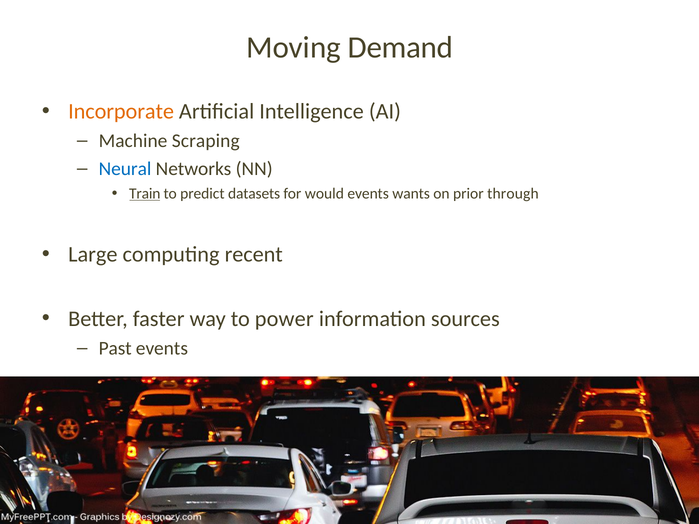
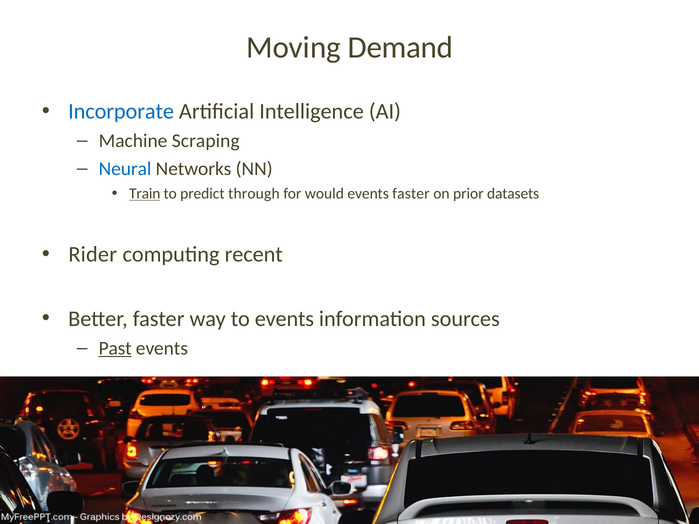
Incorporate colour: orange -> blue
datasets: datasets -> through
events wants: wants -> faster
through: through -> datasets
Large: Large -> Rider
to power: power -> events
Past underline: none -> present
